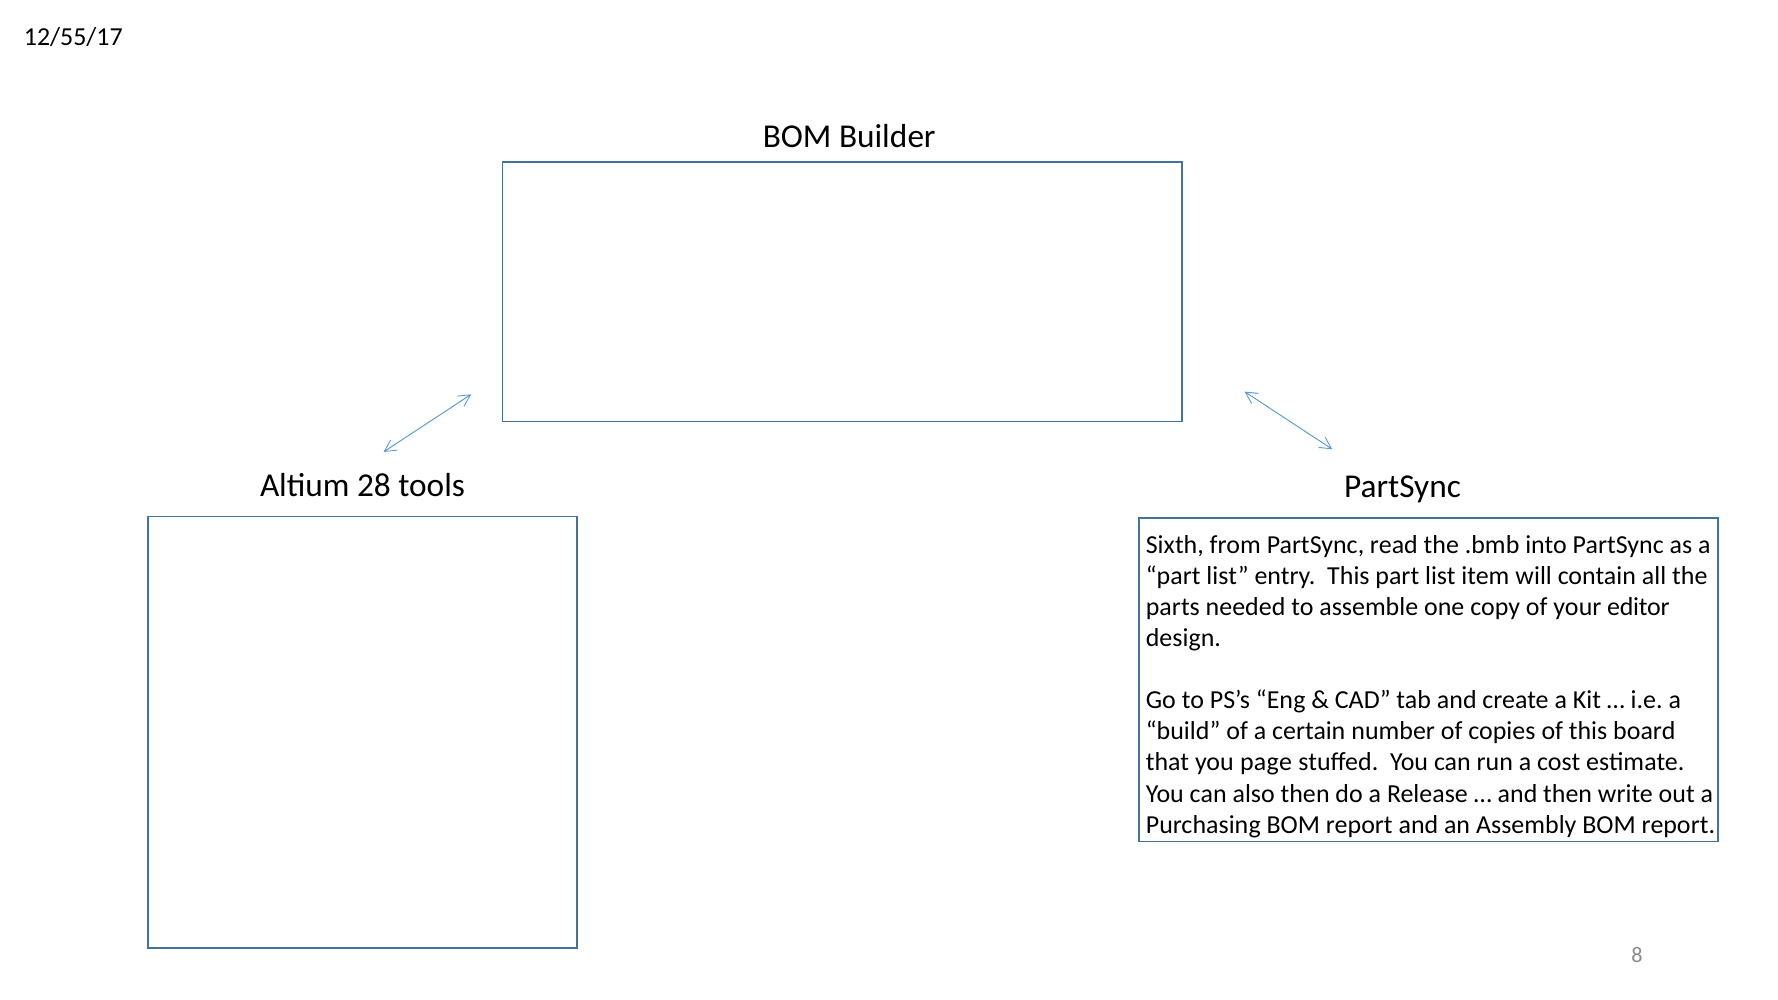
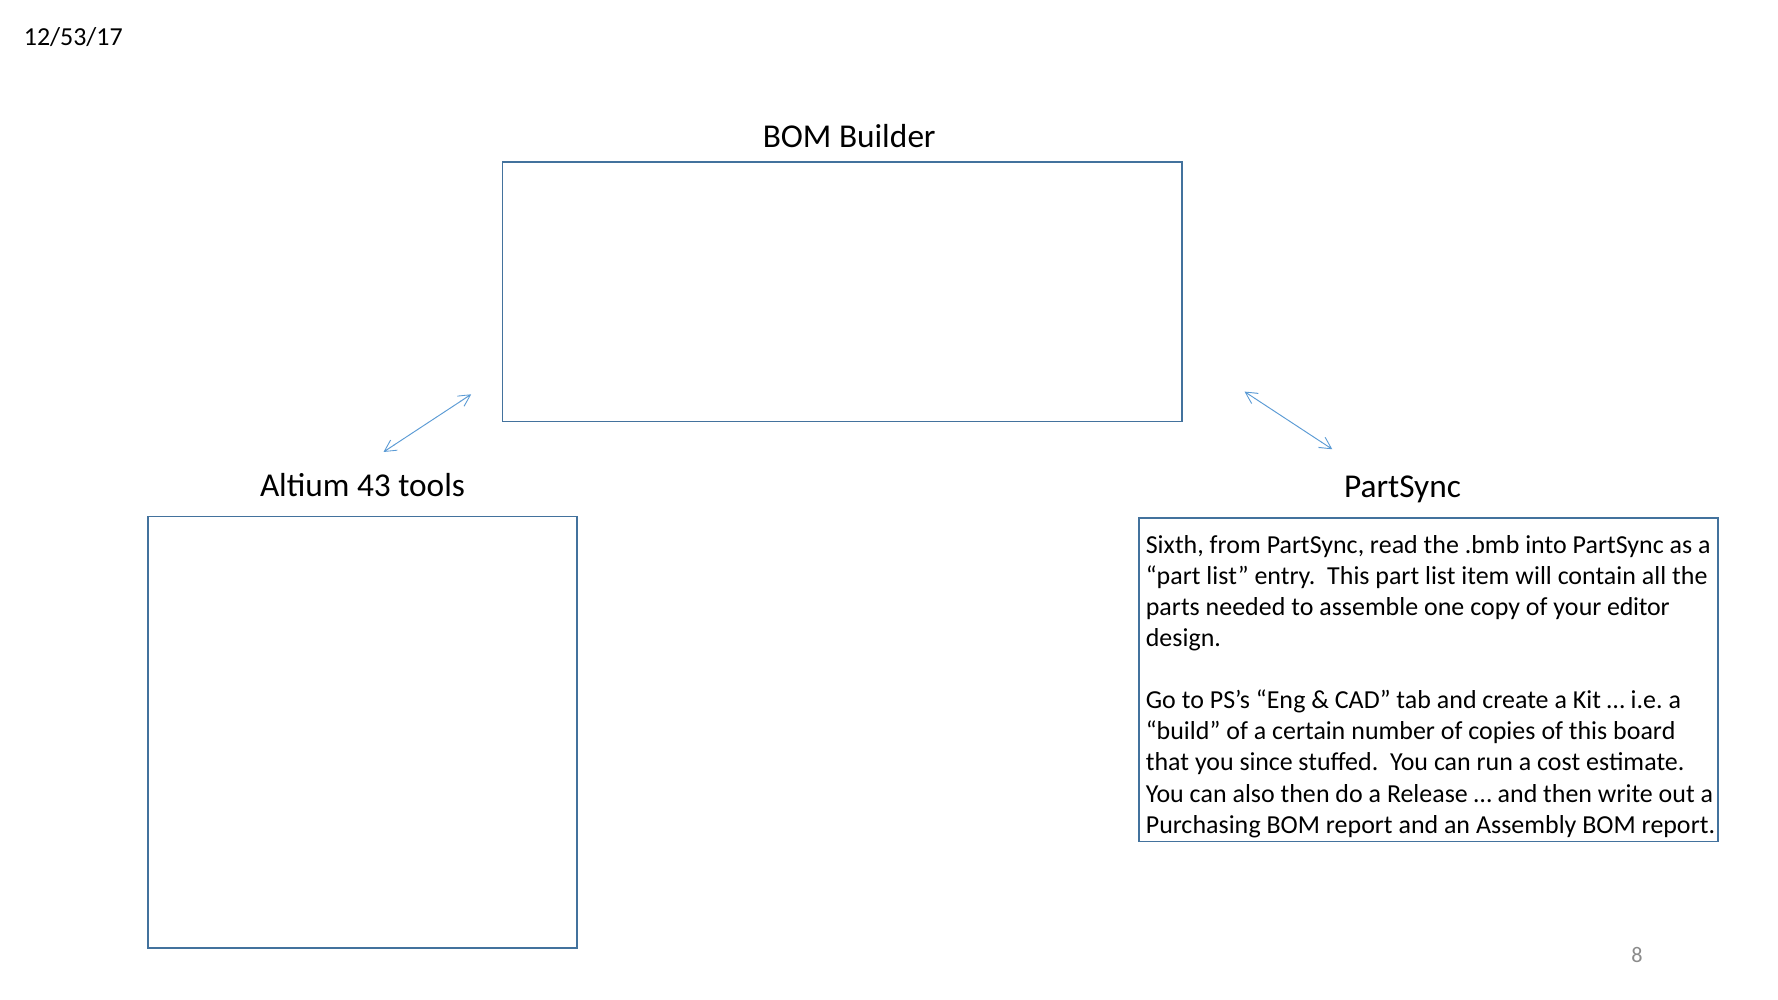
12/55/17: 12/55/17 -> 12/53/17
28: 28 -> 43
page: page -> since
